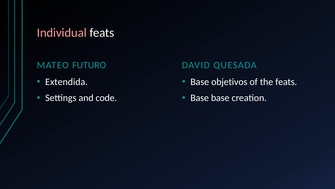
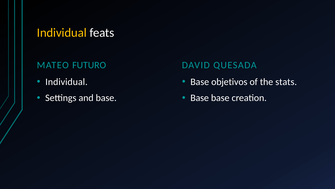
Individual at (62, 33) colour: pink -> yellow
Extendida at (66, 82): Extendida -> Individual
the feats: feats -> stats
and code: code -> base
